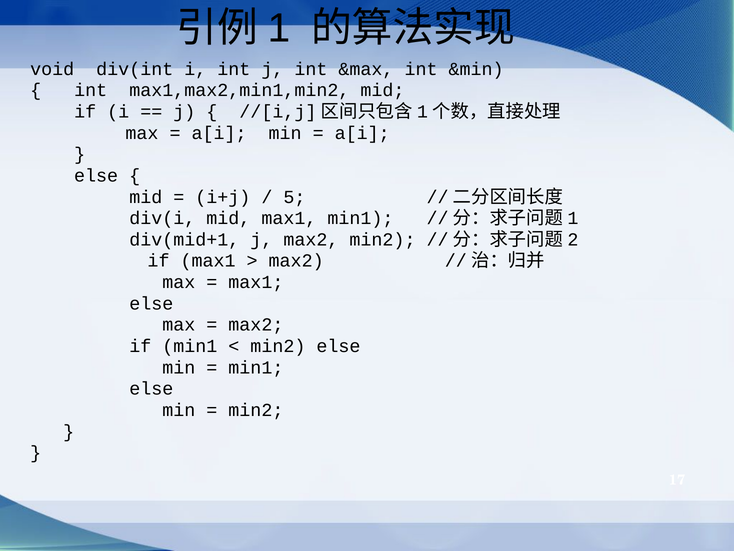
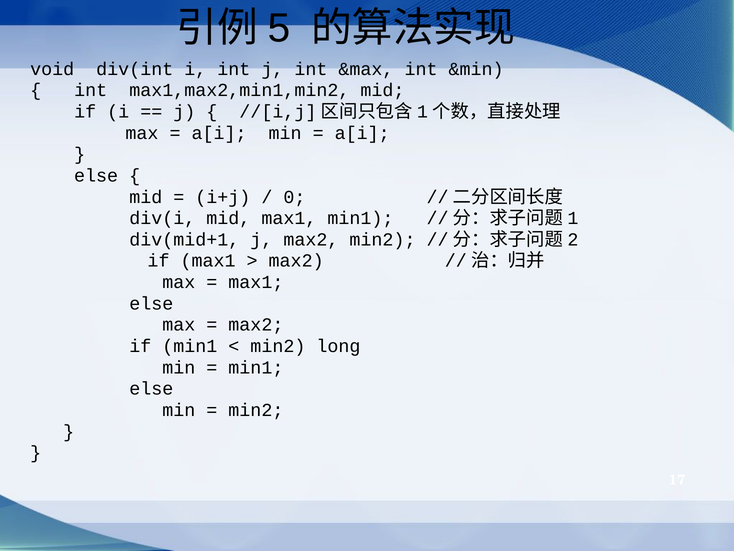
1: 1 -> 5
5: 5 -> 0
min2 else: else -> long
